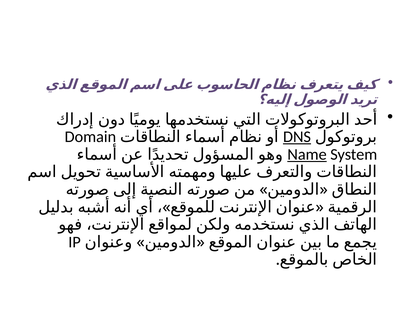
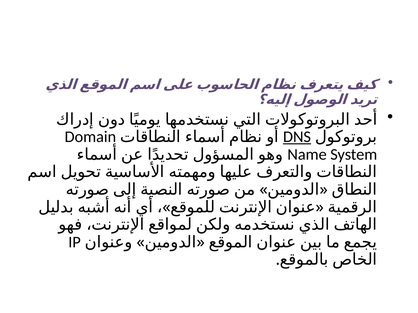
Name underline: present -> none
